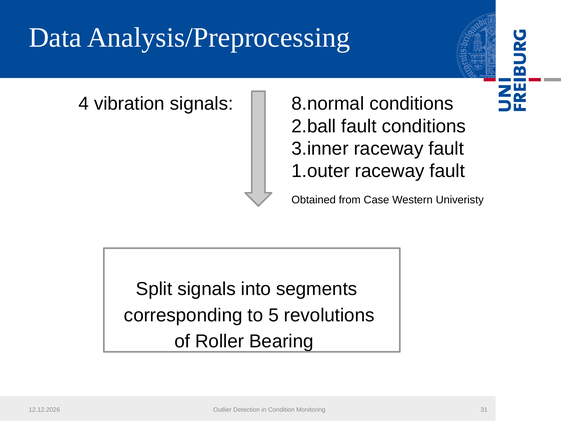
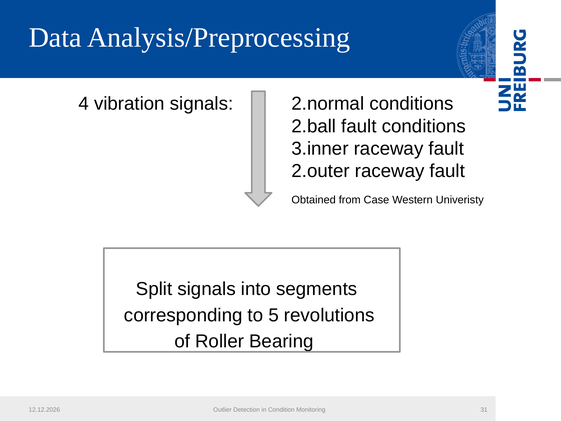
8.normal: 8.normal -> 2.normal
1.outer: 1.outer -> 2.outer
